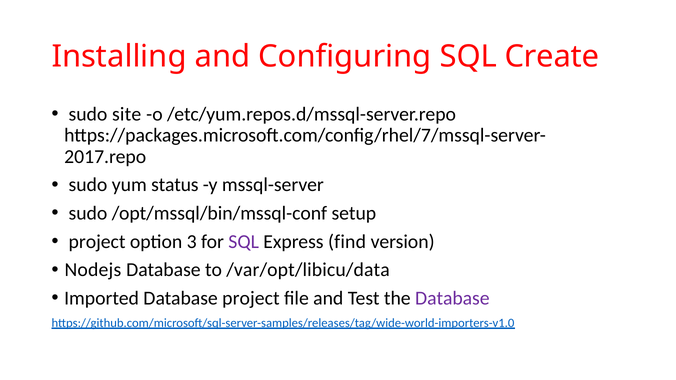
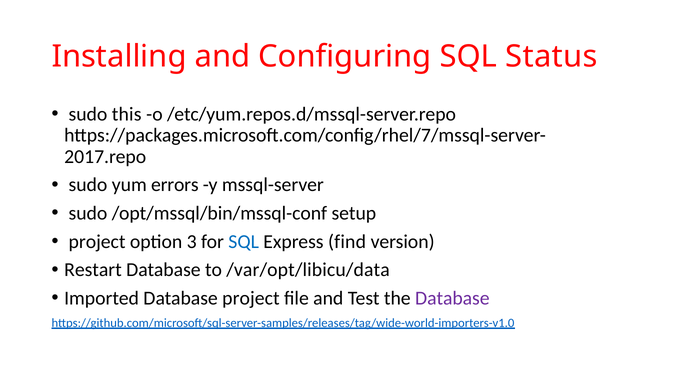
Create: Create -> Status
site: site -> this
status: status -> errors
SQL at (244, 242) colour: purple -> blue
Nodejs: Nodejs -> Restart
